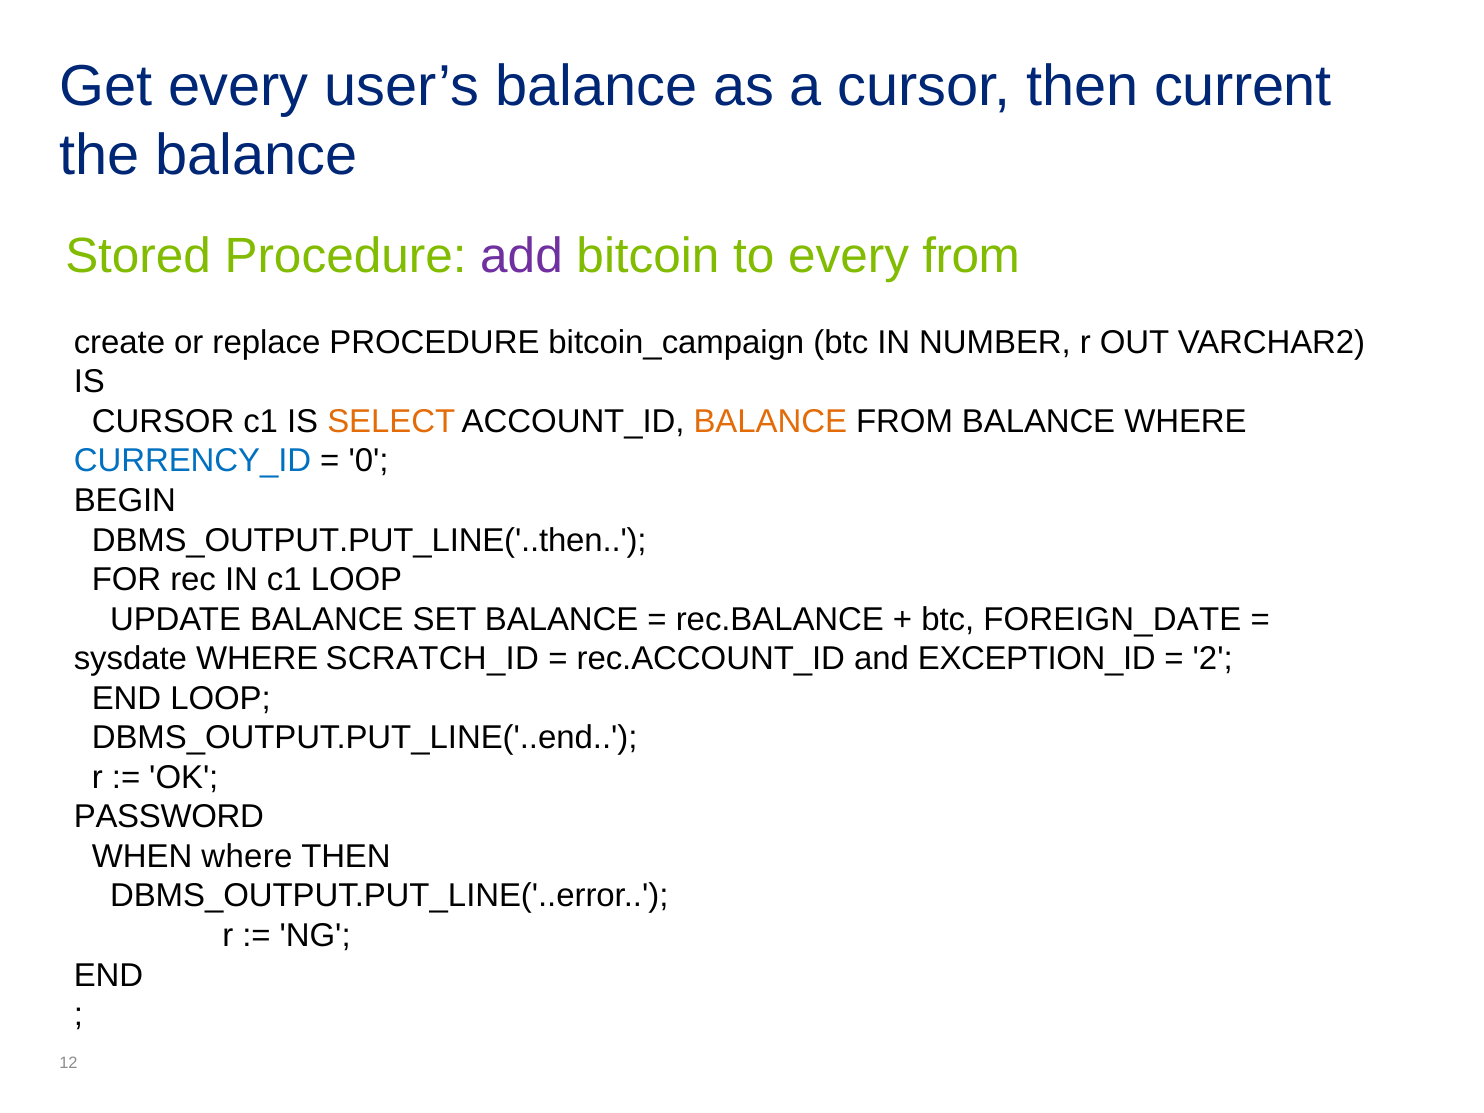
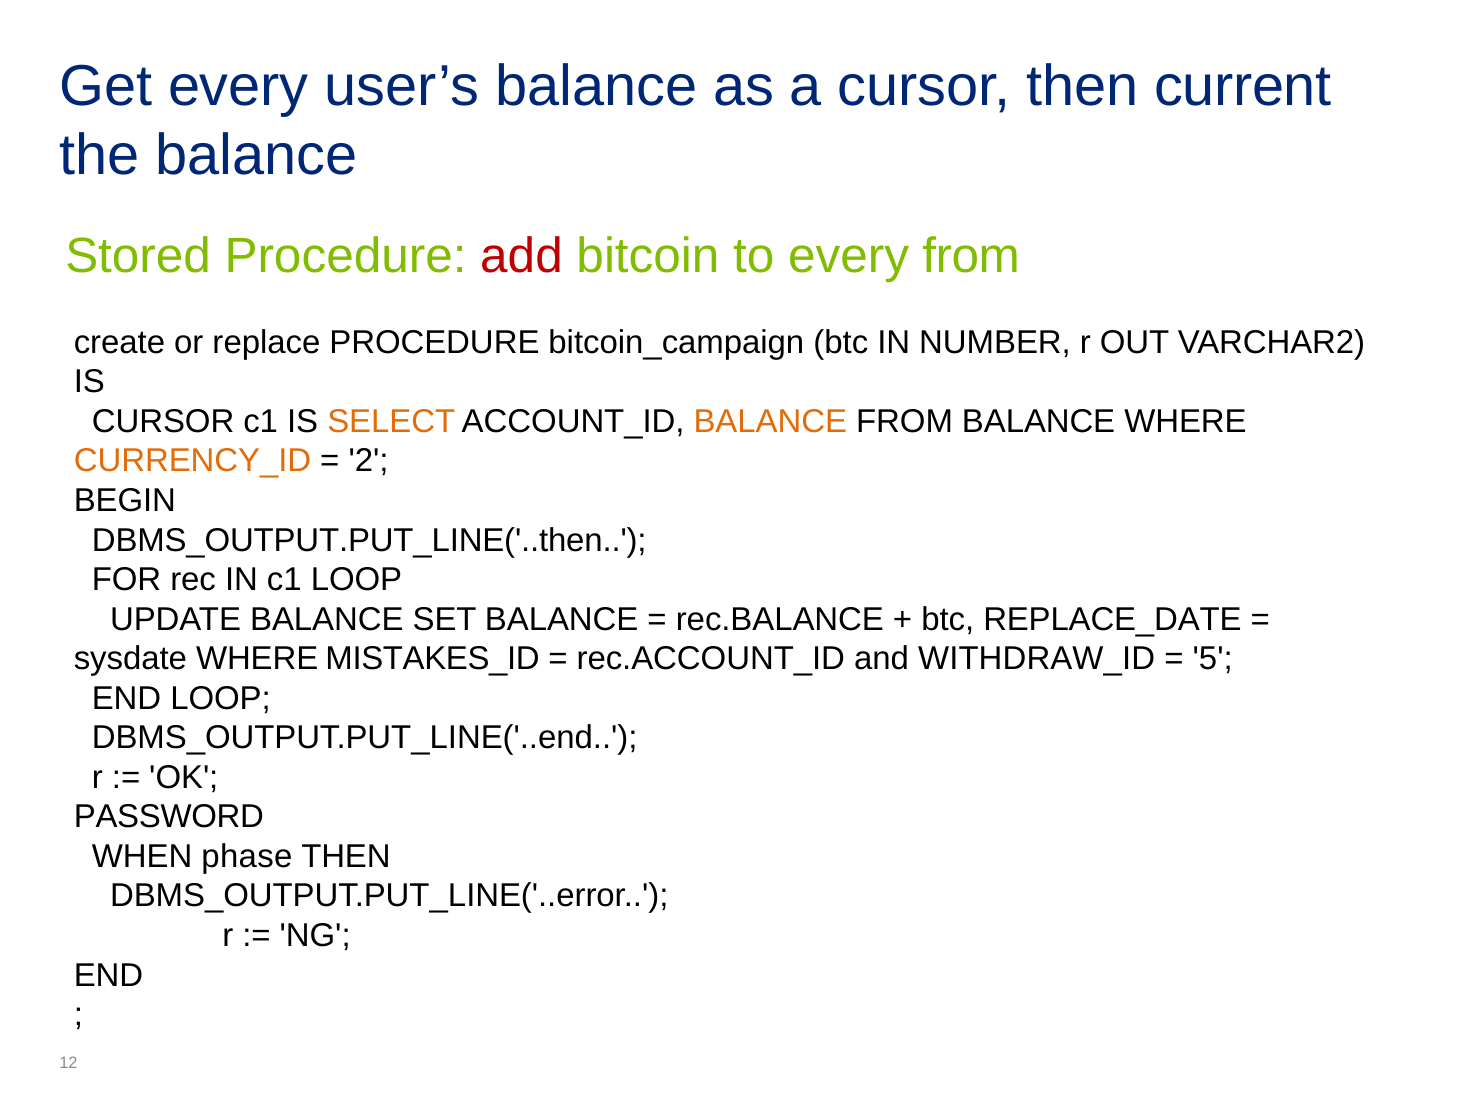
add colour: purple -> red
CURRENCY_ID colour: blue -> orange
0: 0 -> 2
FOREIGN_DATE: FOREIGN_DATE -> REPLACE_DATE
SCRATCH_ID: SCRATCH_ID -> MISTAKES_ID
EXCEPTION_ID: EXCEPTION_ID -> WITHDRAW_ID
2: 2 -> 5
WHEN where: where -> phase
